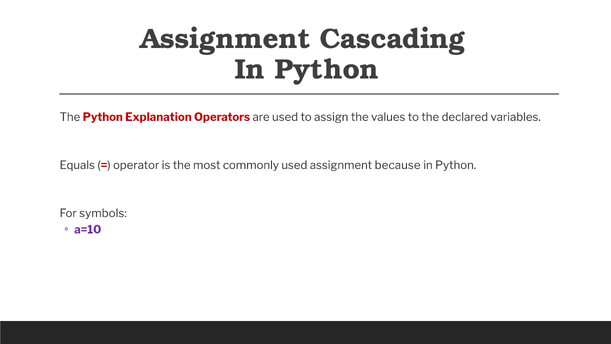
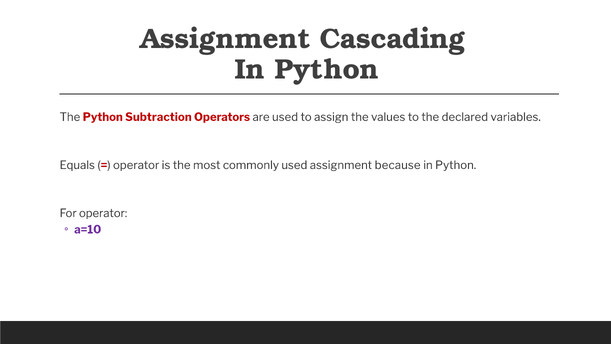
Explanation: Explanation -> Subtraction
For symbols: symbols -> operator
